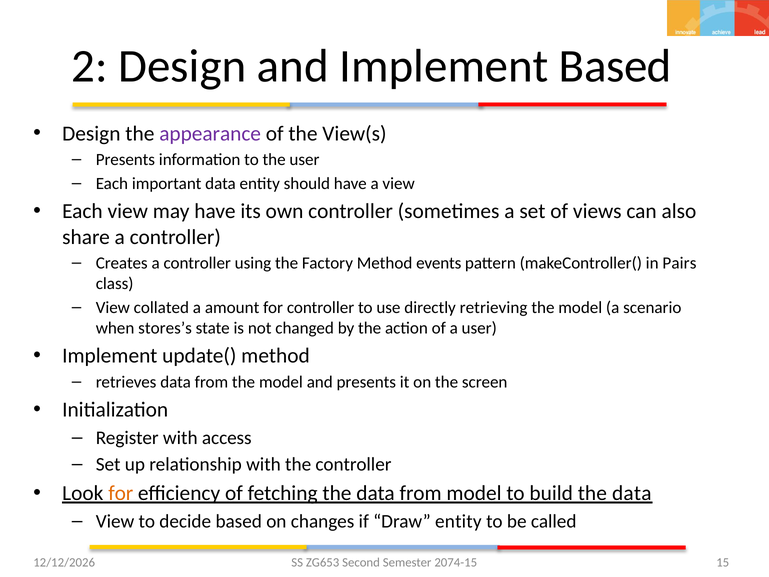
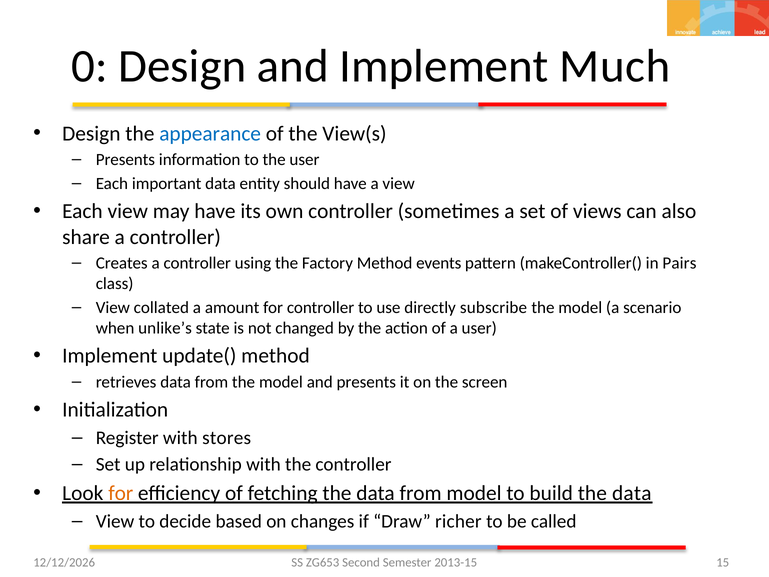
2: 2 -> 0
Implement Based: Based -> Much
appearance colour: purple -> blue
retrieving: retrieving -> subscribe
stores’s: stores’s -> unlike’s
access: access -> stores
Draw entity: entity -> richer
2074-15: 2074-15 -> 2013-15
